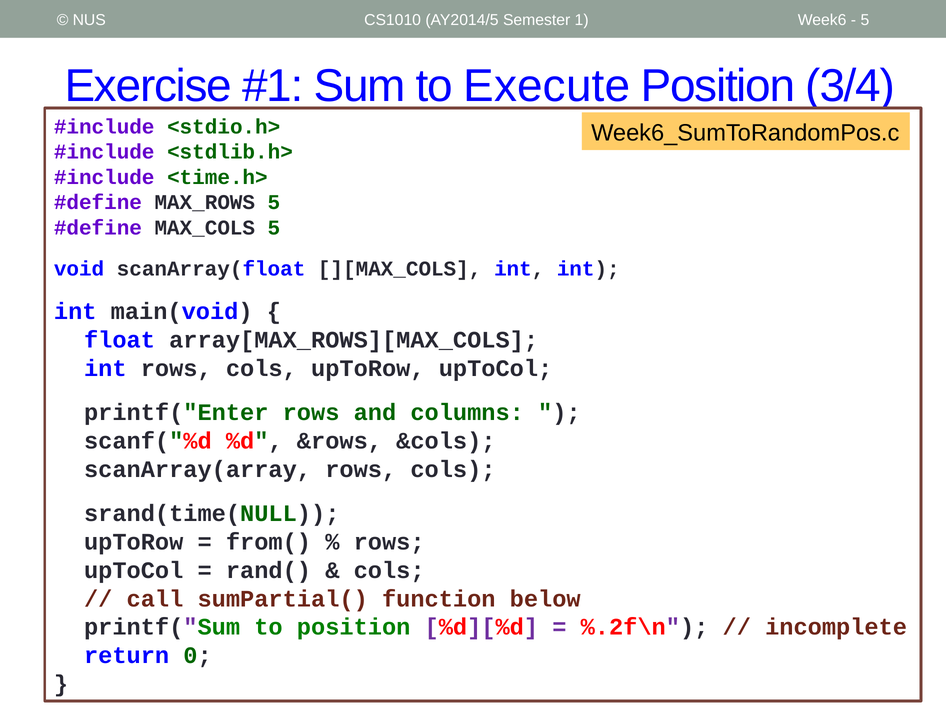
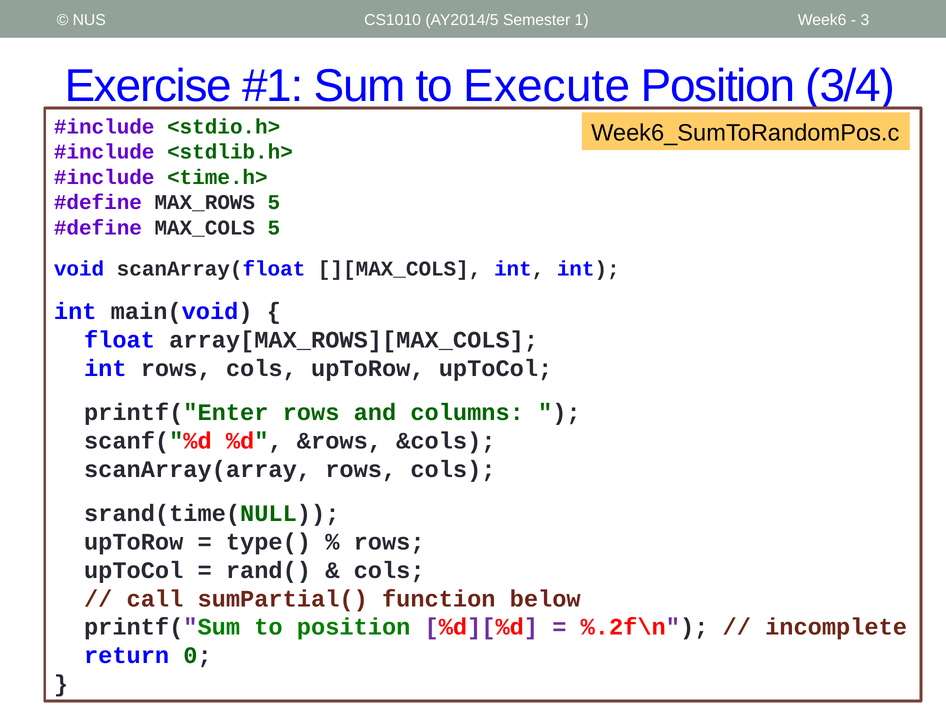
5 at (865, 20): 5 -> 3
from(: from( -> type(
